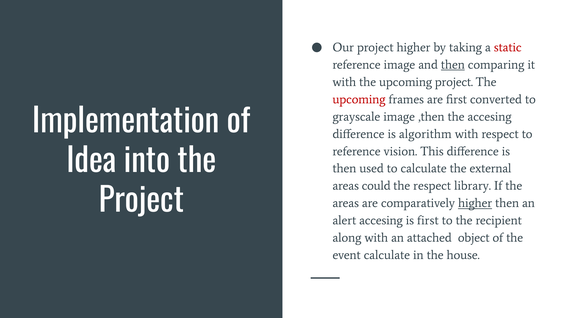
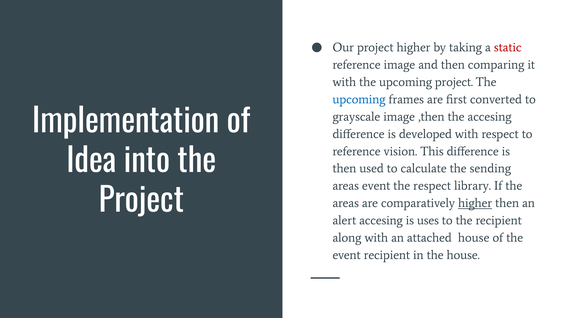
then at (453, 65) underline: present -> none
upcoming at (359, 99) colour: red -> blue
algorithm: algorithm -> developed
external: external -> sending
areas could: could -> event
is first: first -> uses
attached object: object -> house
event calculate: calculate -> recipient
